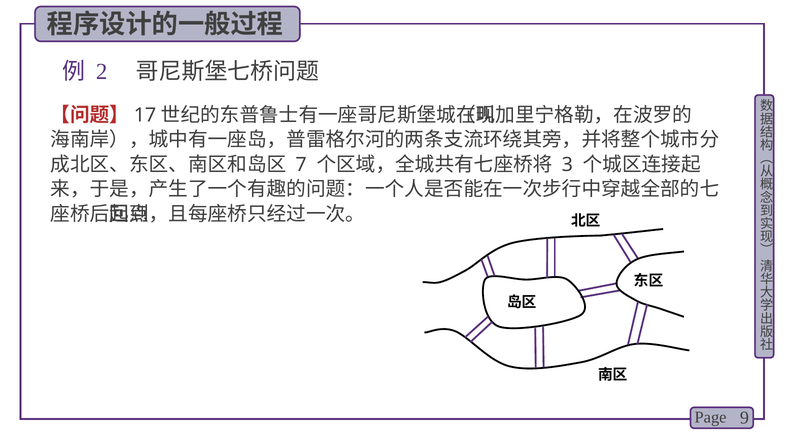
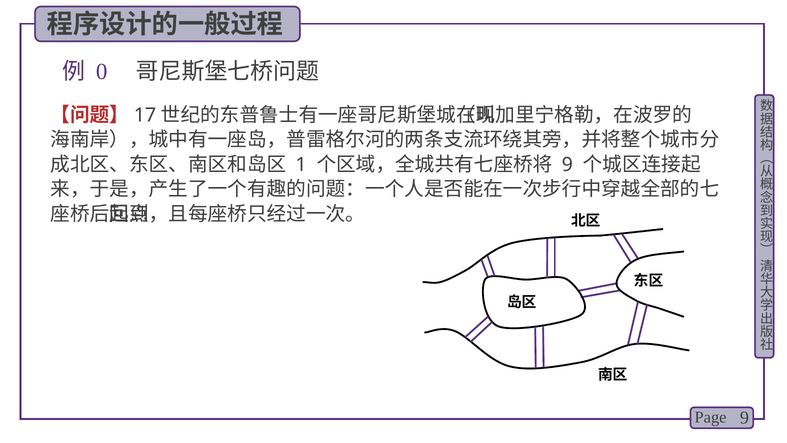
2: 2 -> 0
7: 7 -> 1
3 at (567, 165): 3 -> 9
